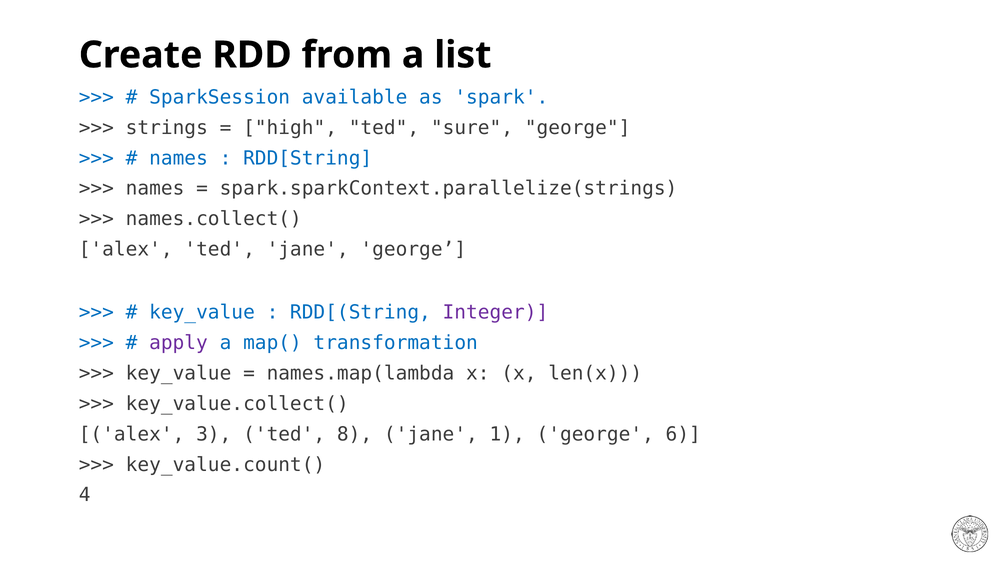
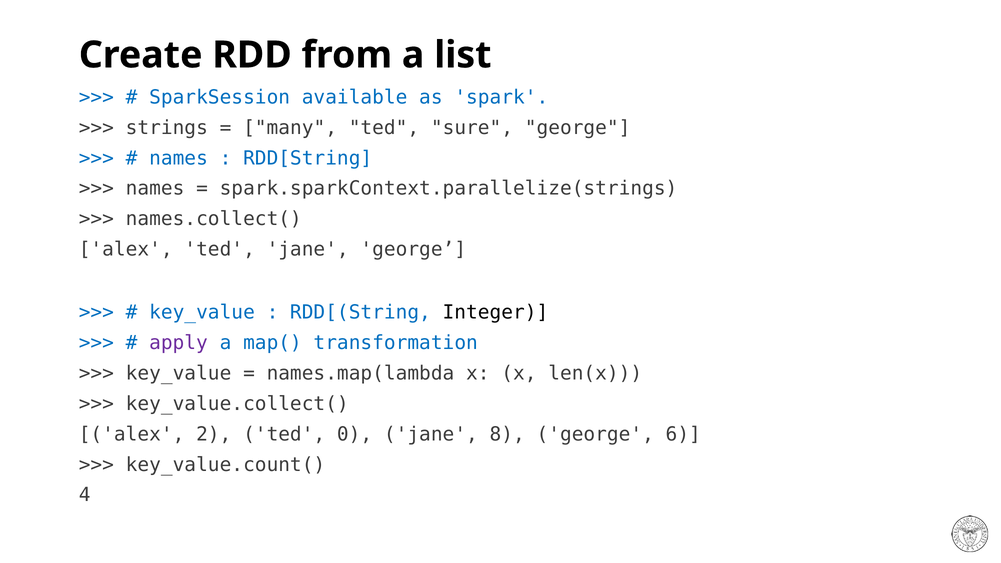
high: high -> many
Integer colour: purple -> black
3: 3 -> 2
8: 8 -> 0
1: 1 -> 8
